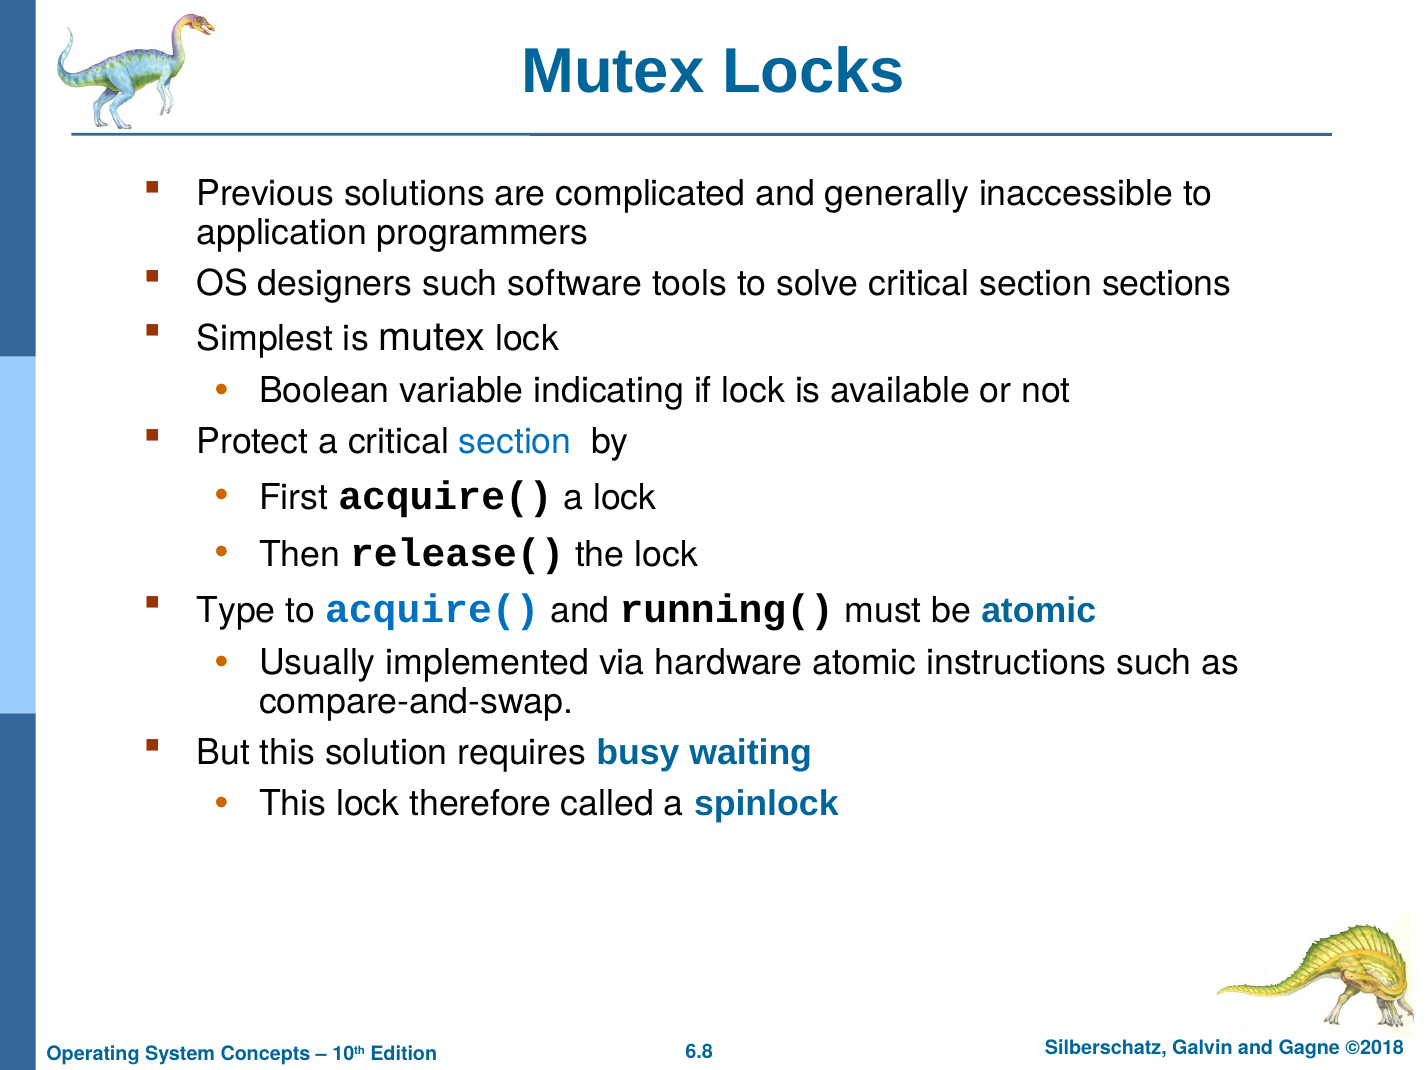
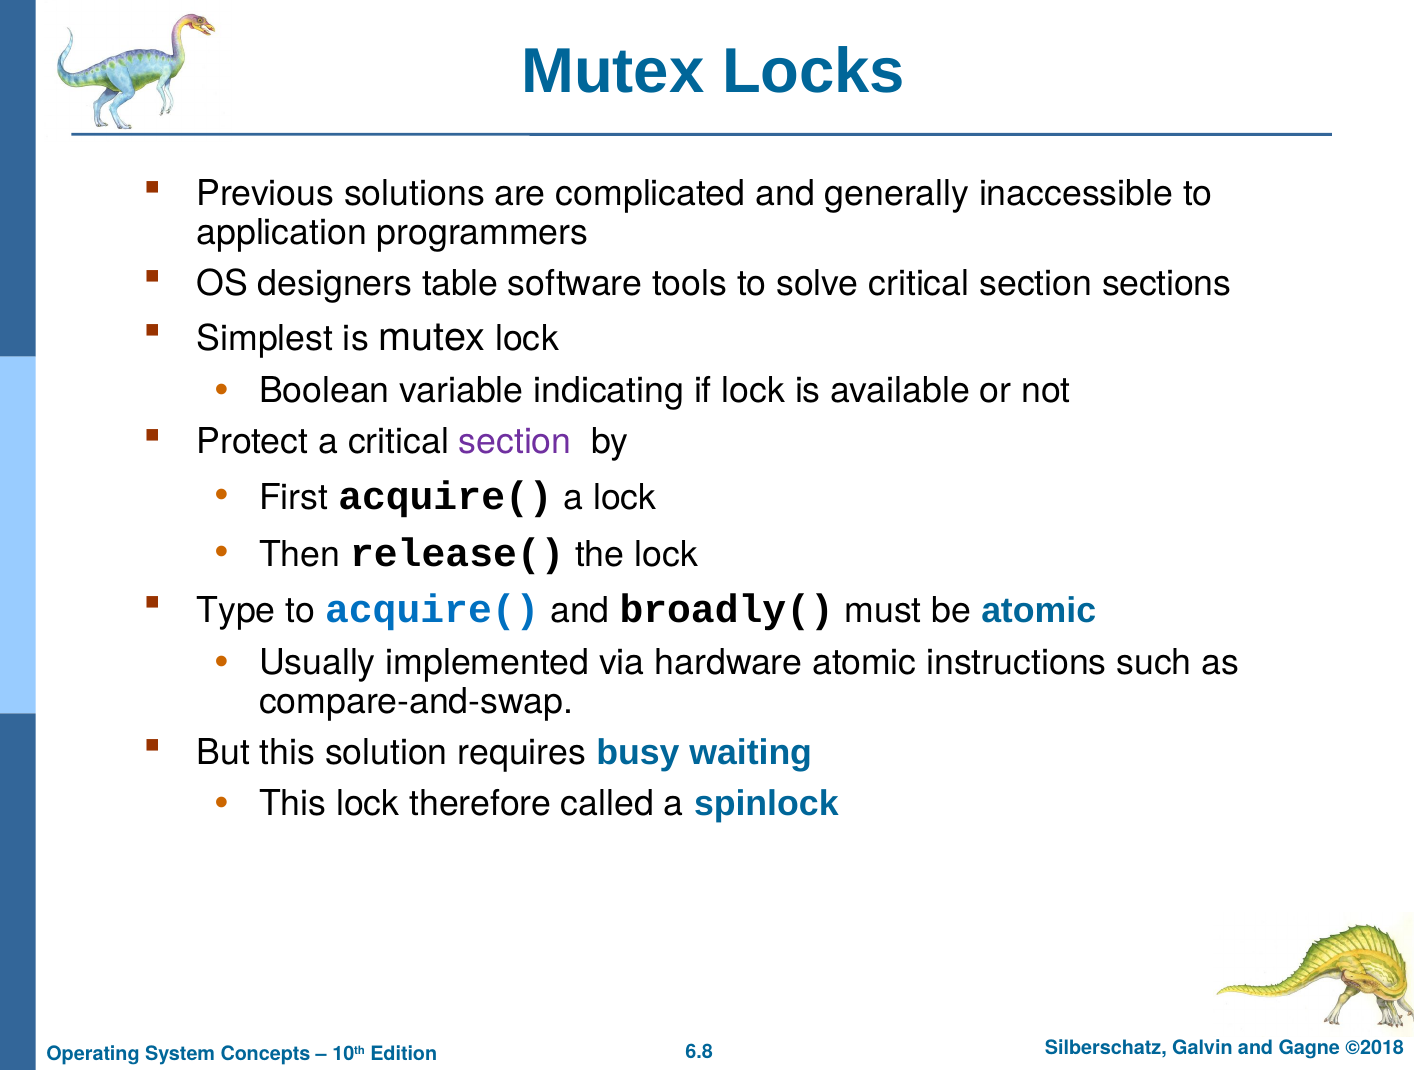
designers such: such -> table
section at (515, 442) colour: blue -> purple
running(: running( -> broadly(
